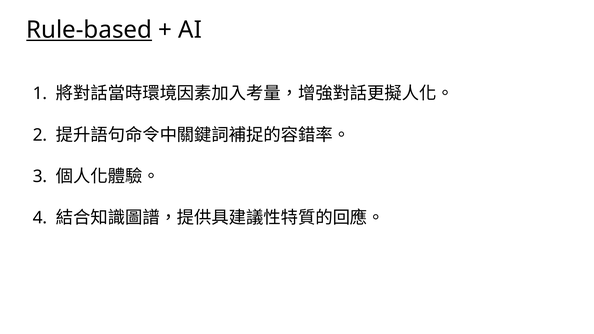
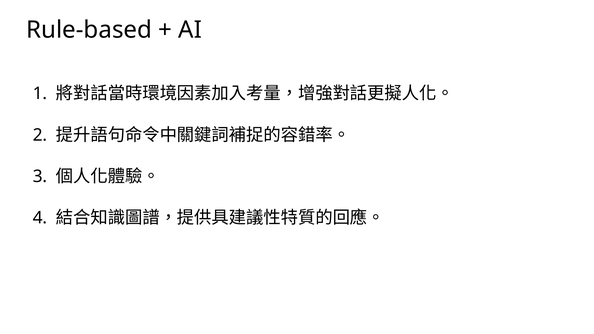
Rule-based underline: present -> none
